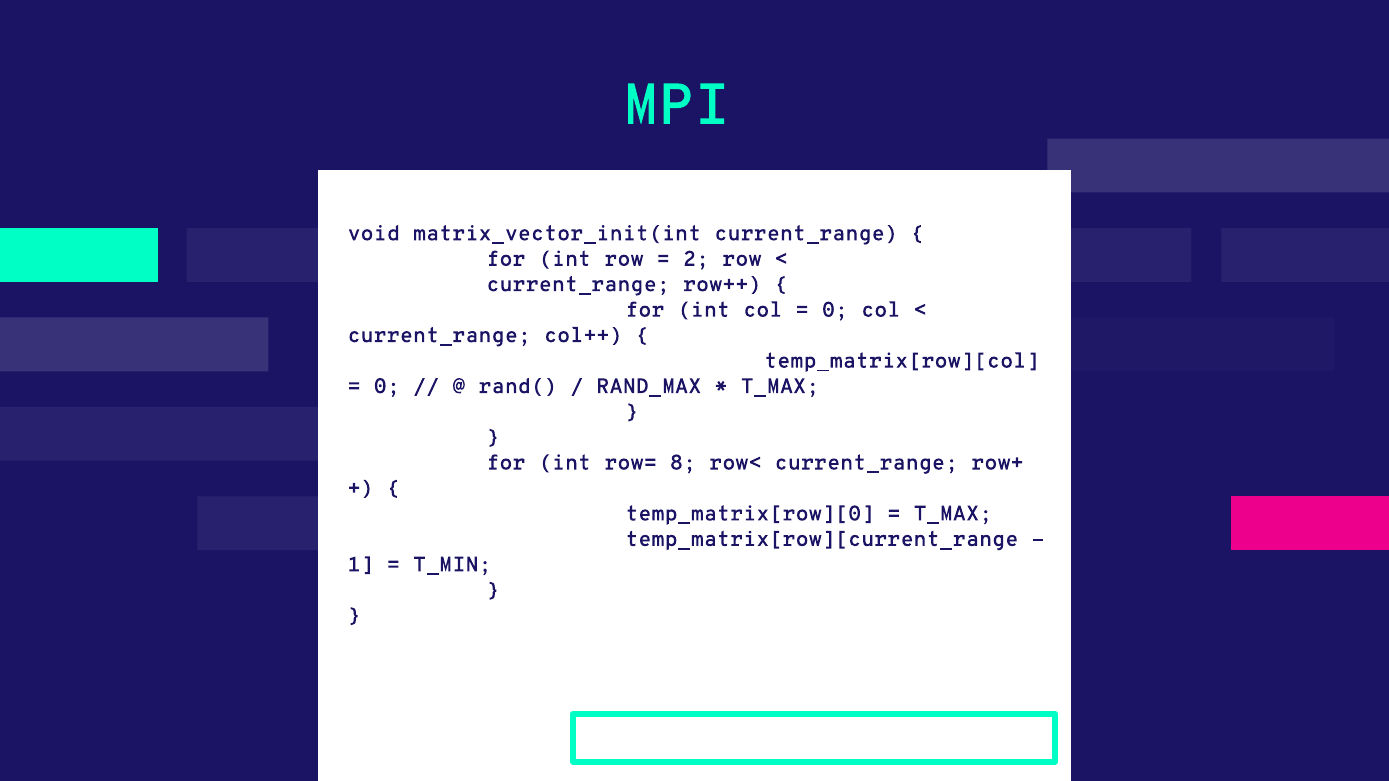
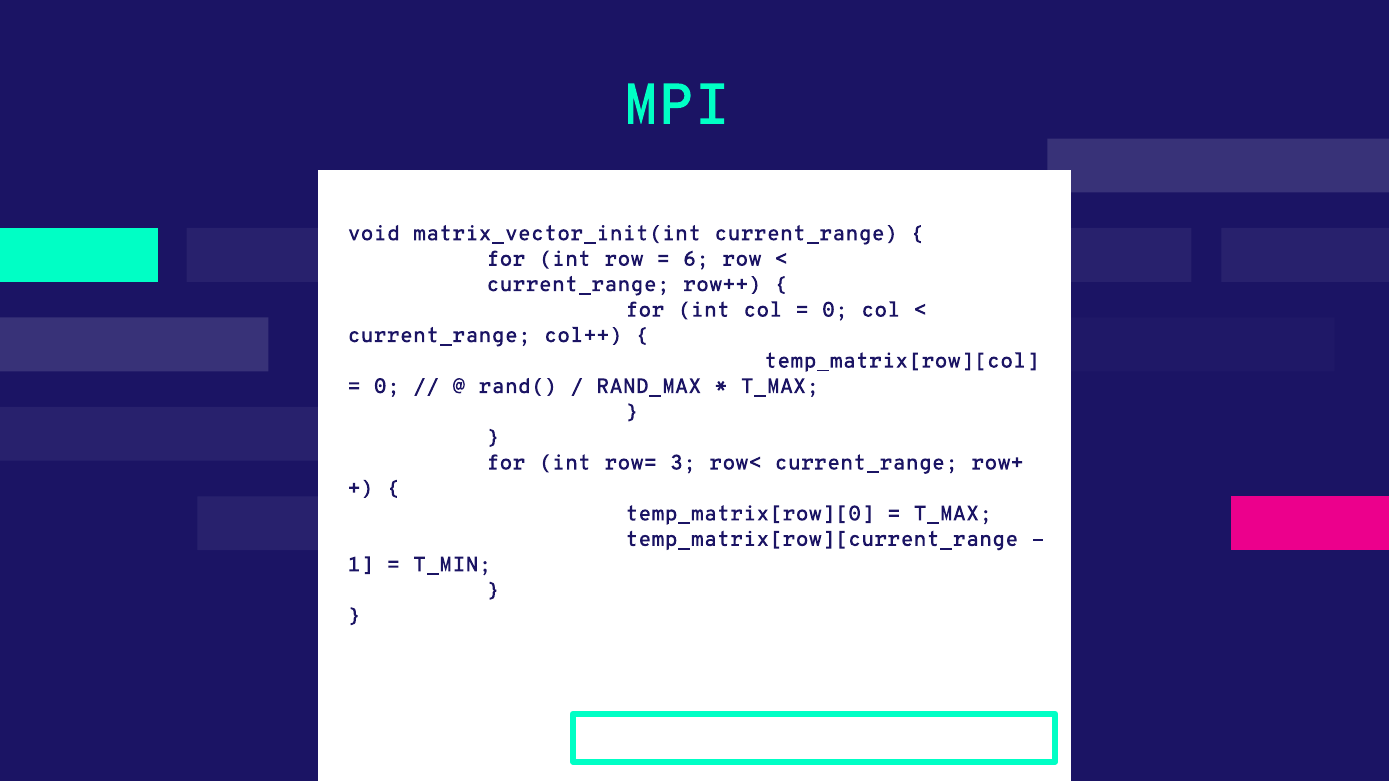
2: 2 -> 6
8: 8 -> 3
